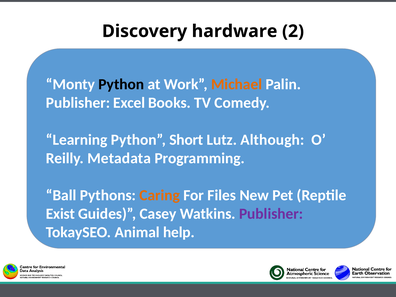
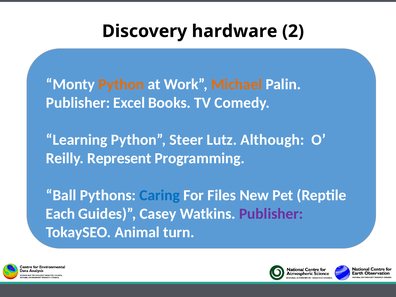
Python at (121, 84) colour: black -> orange
Short: Short -> Steer
Metadata: Metadata -> Represent
Caring colour: orange -> blue
Exist: Exist -> Each
help: help -> turn
